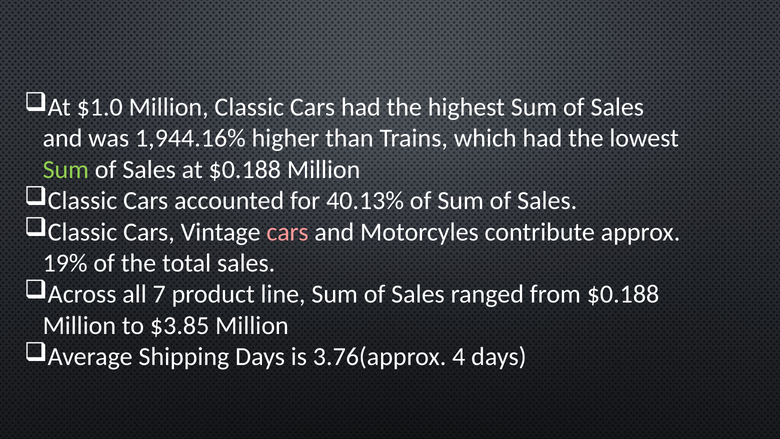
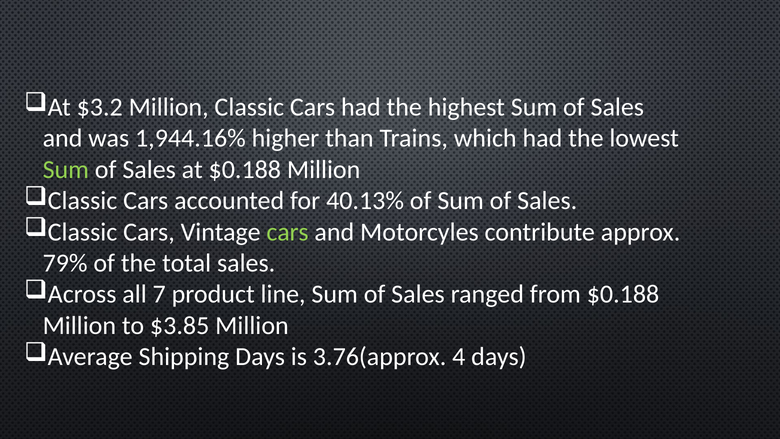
$1.0: $1.0 -> $3.2
cars at (288, 232) colour: pink -> light green
19%: 19% -> 79%
